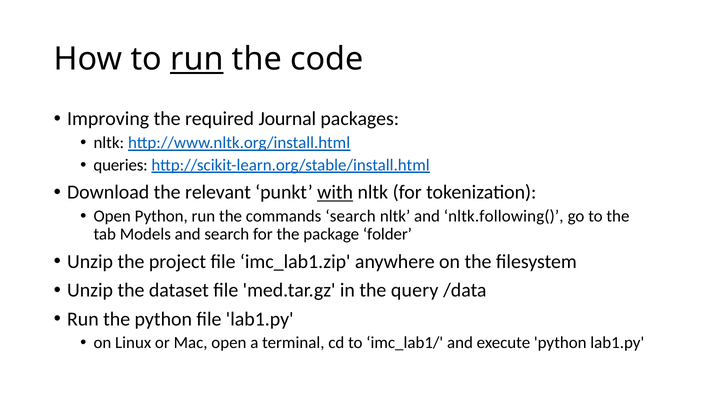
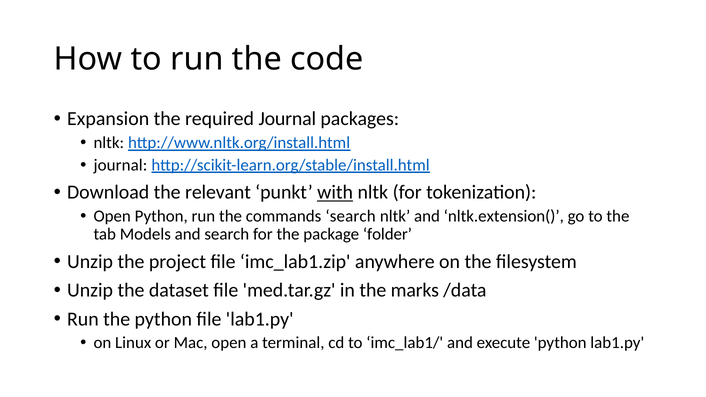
run at (197, 59) underline: present -> none
Improving: Improving -> Expansion
queries at (121, 165): queries -> journal
nltk.following(: nltk.following( -> nltk.extension(
query: query -> marks
